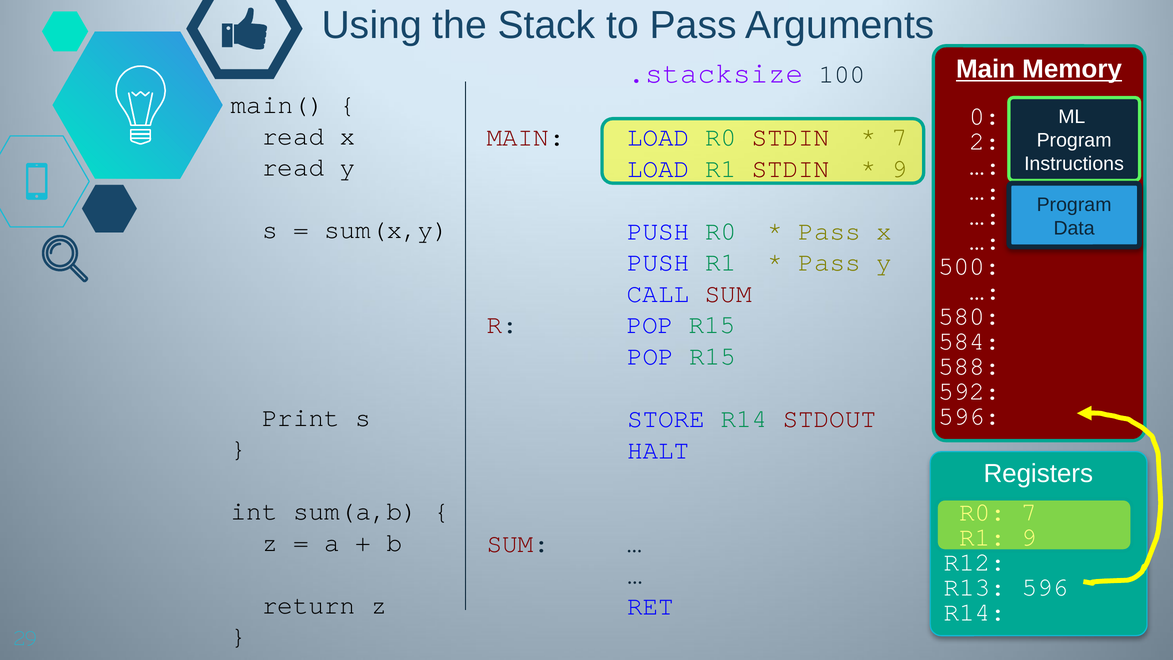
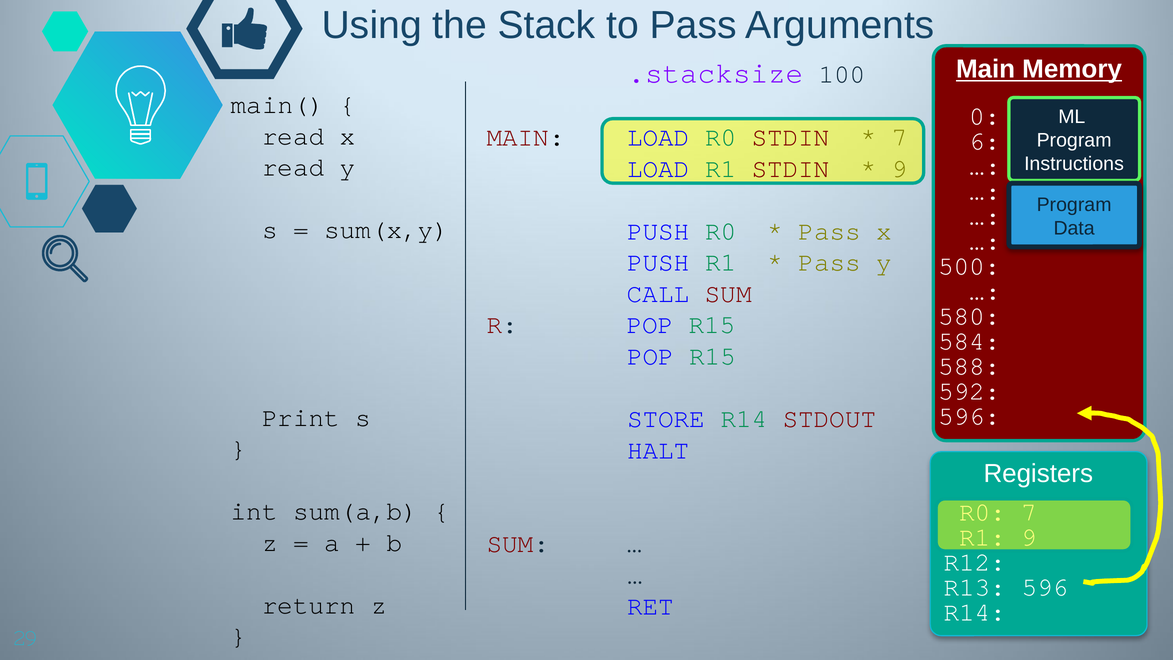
2: 2 -> 6
